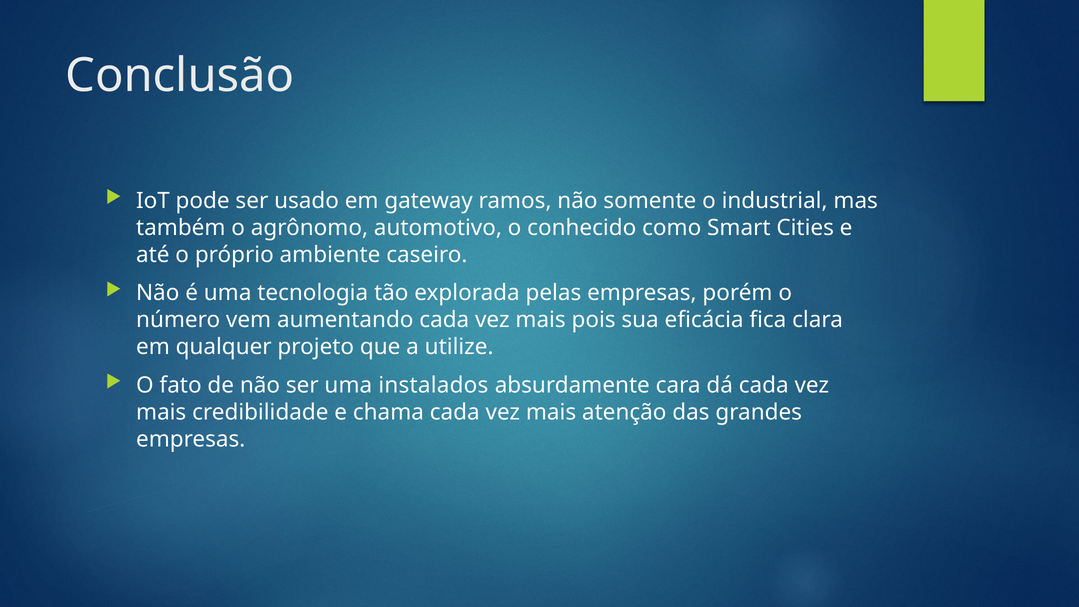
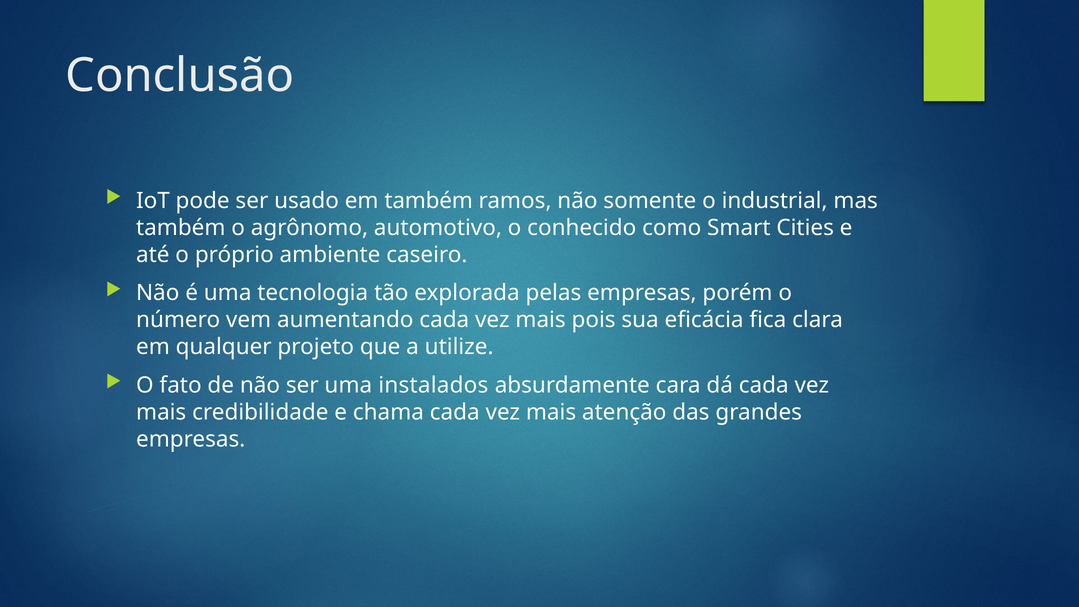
em gateway: gateway -> também
